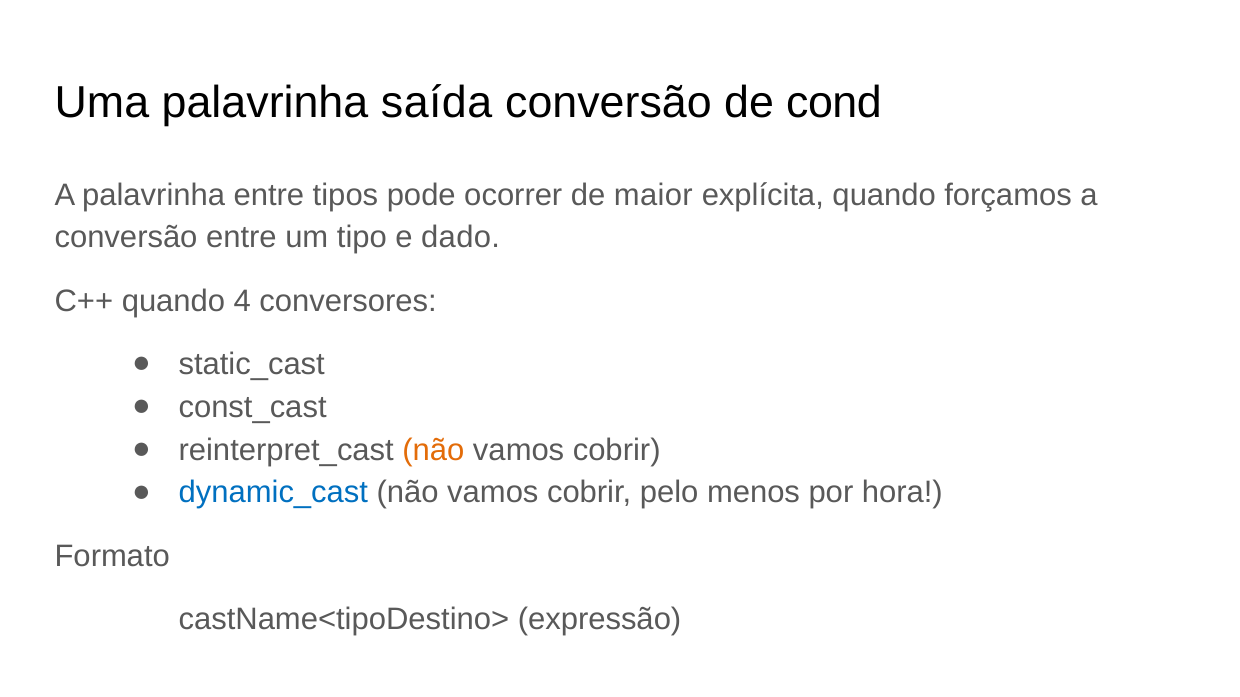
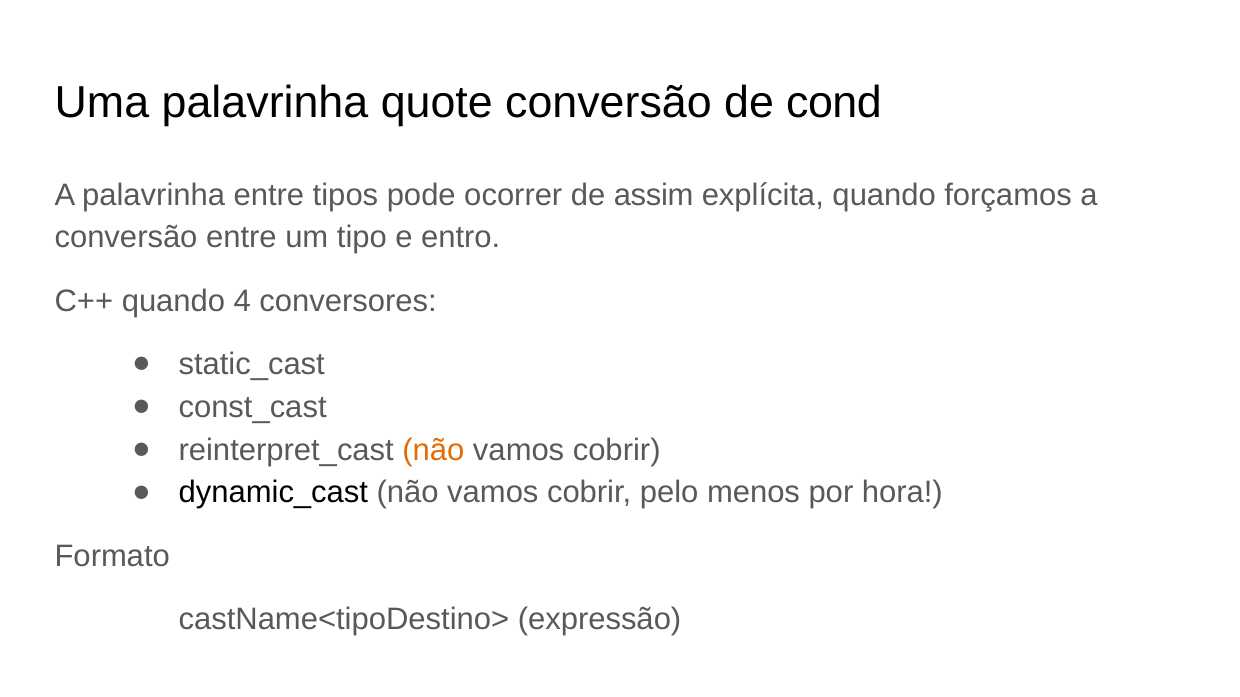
saída: saída -> quote
maior: maior -> assim
dado: dado -> entro
dynamic_cast colour: blue -> black
